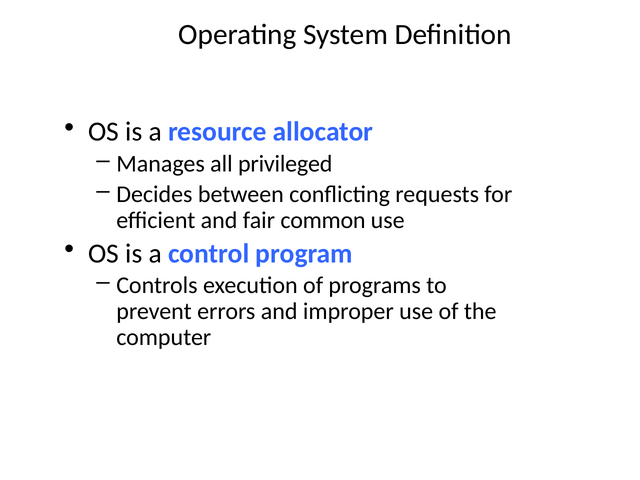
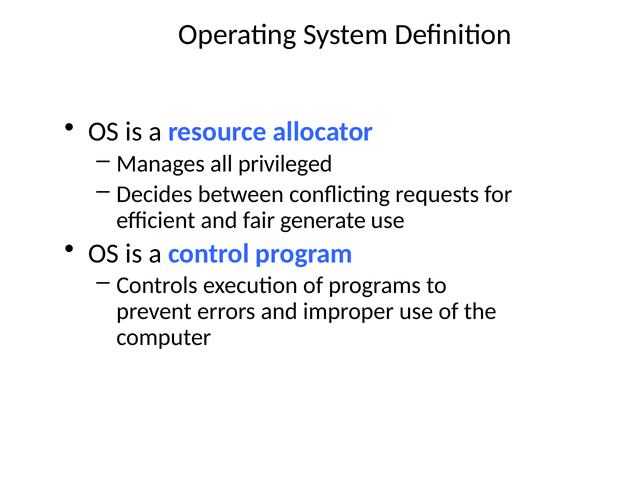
common: common -> generate
